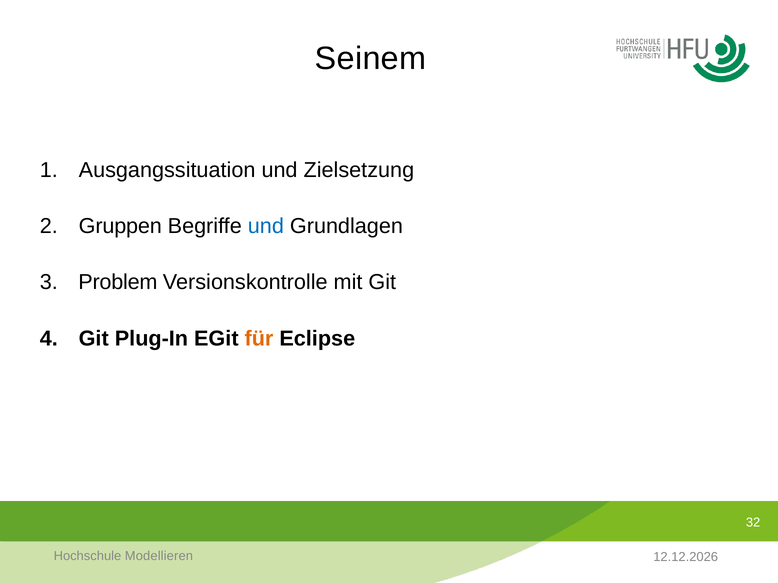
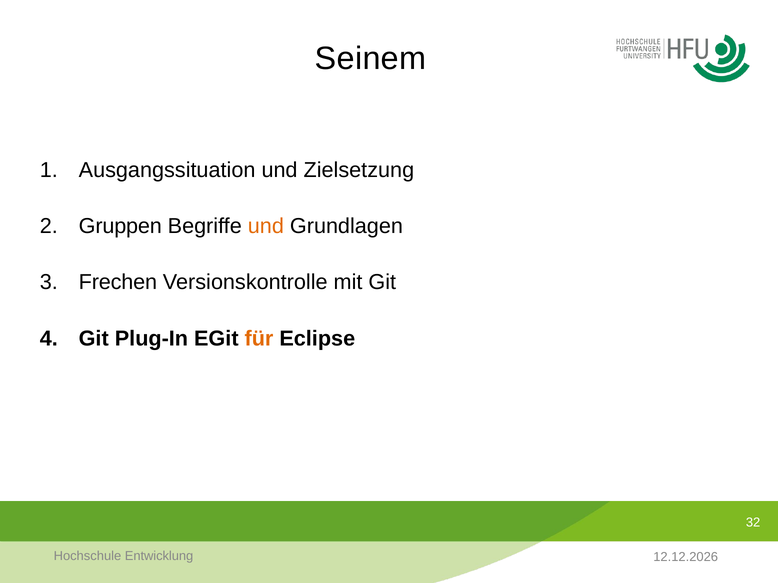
und at (266, 226) colour: blue -> orange
Problem: Problem -> Frechen
Modellieren: Modellieren -> Entwicklung
